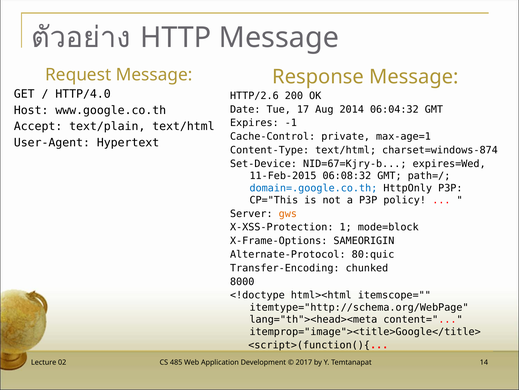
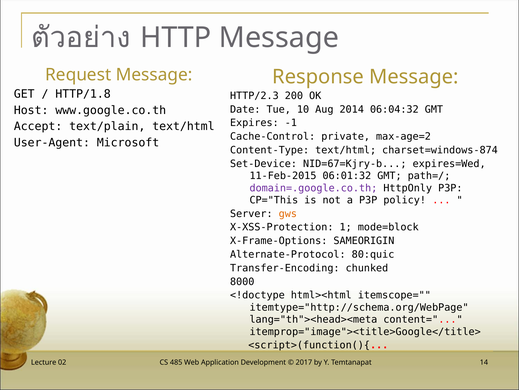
HTTP/4.0: HTTP/4.0 -> HTTP/1.8
HTTP/2.6: HTTP/2.6 -> HTTP/2.3
17: 17 -> 10
max-age=1: max-age=1 -> max-age=2
Hypertext: Hypertext -> Microsoft
06:08:32: 06:08:32 -> 06:01:32
domain=.google.co.th colour: blue -> purple
